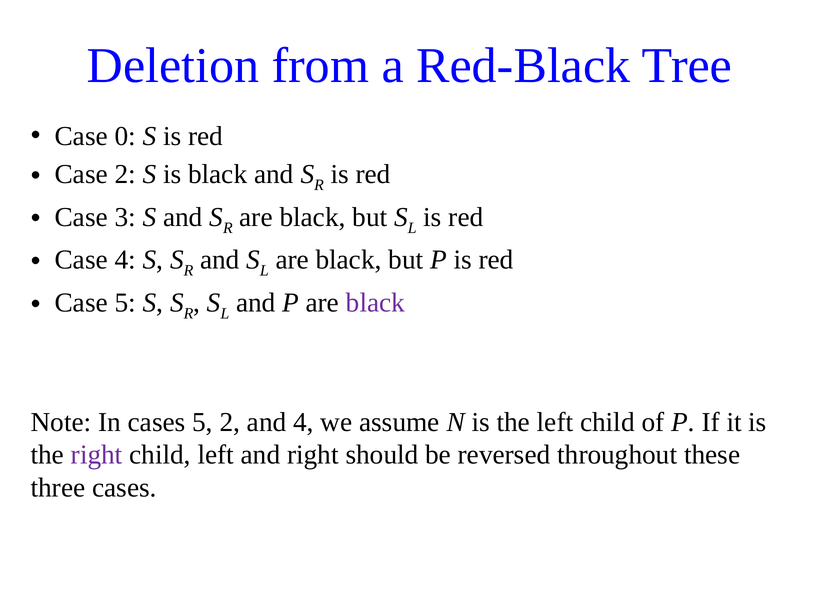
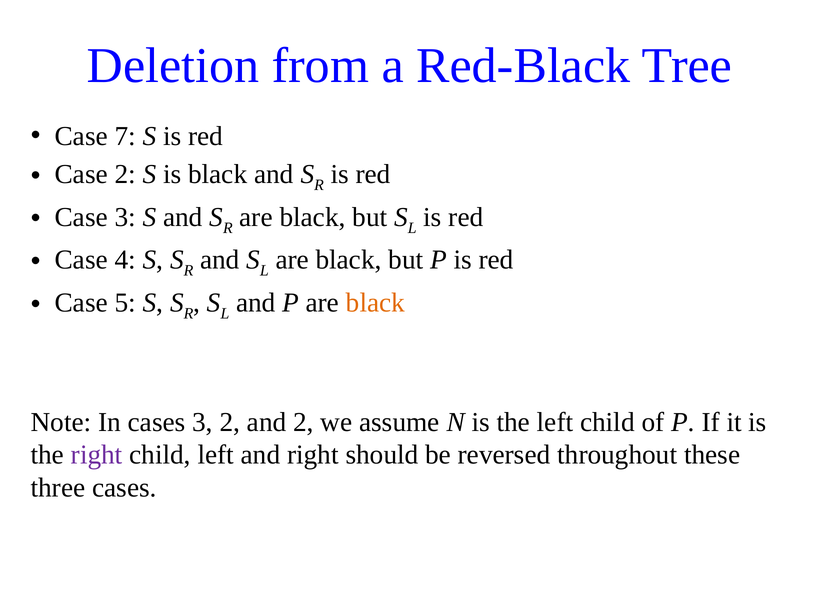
0: 0 -> 7
black at (375, 303) colour: purple -> orange
cases 5: 5 -> 3
and 4: 4 -> 2
